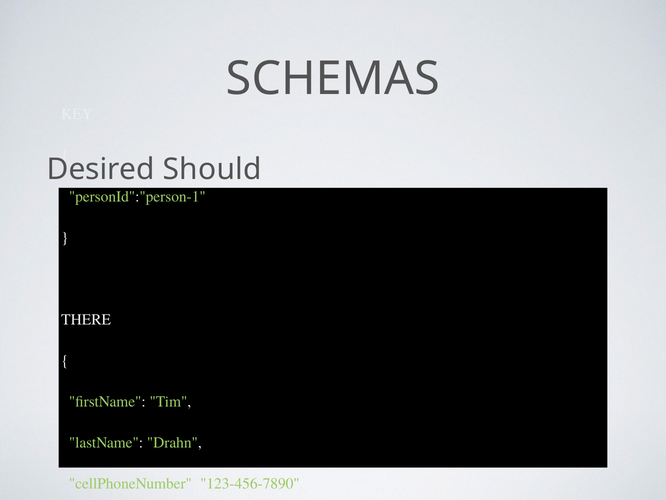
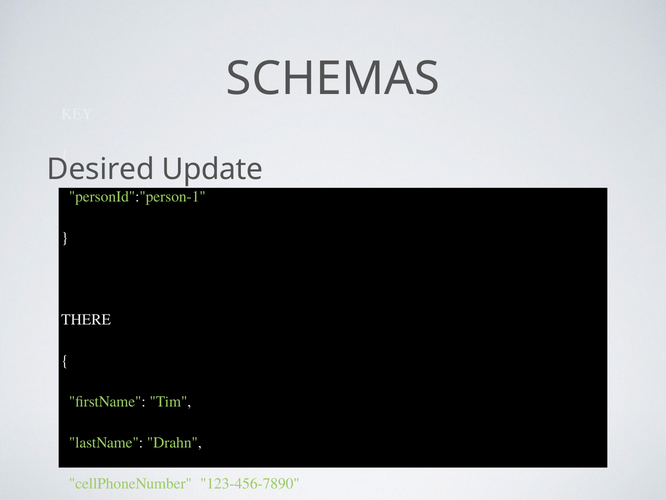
Should: Should -> Update
